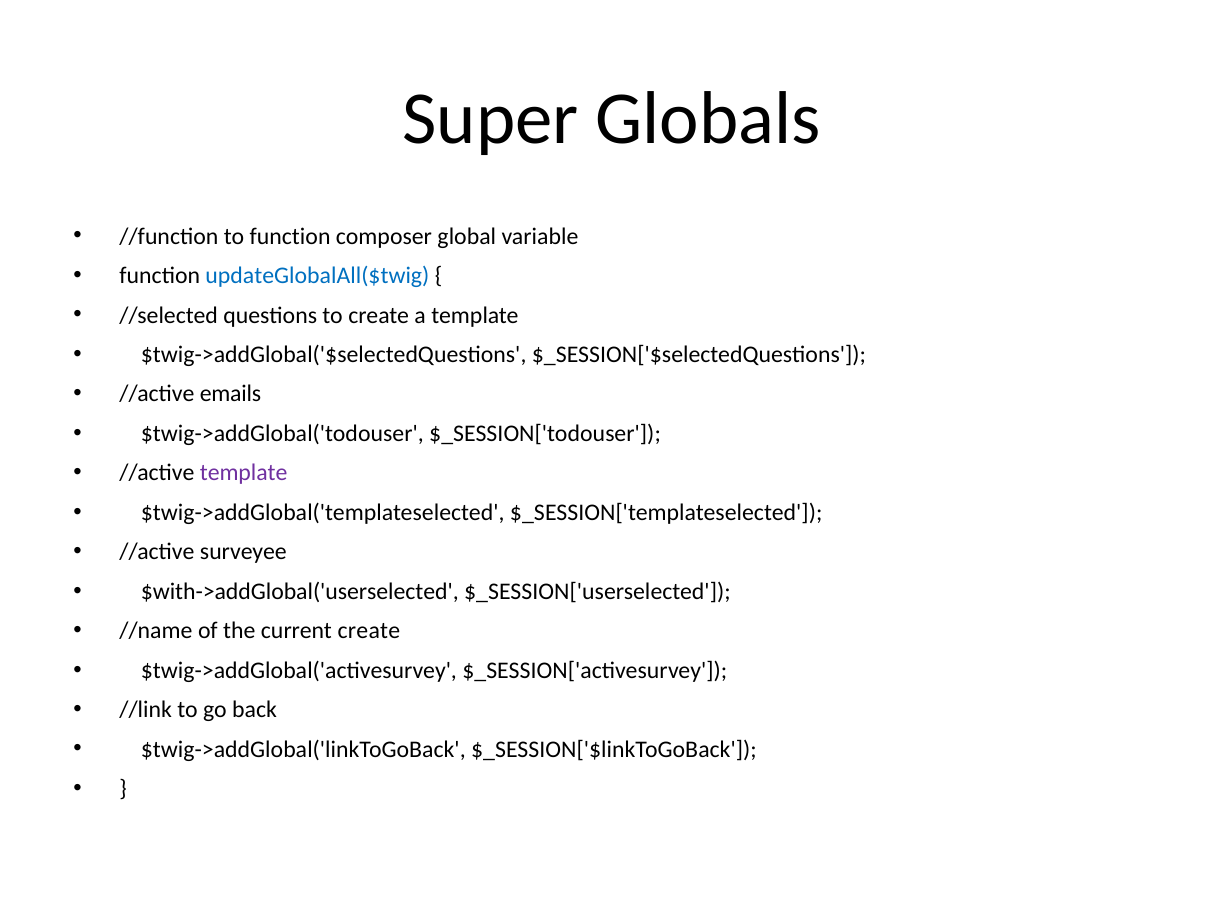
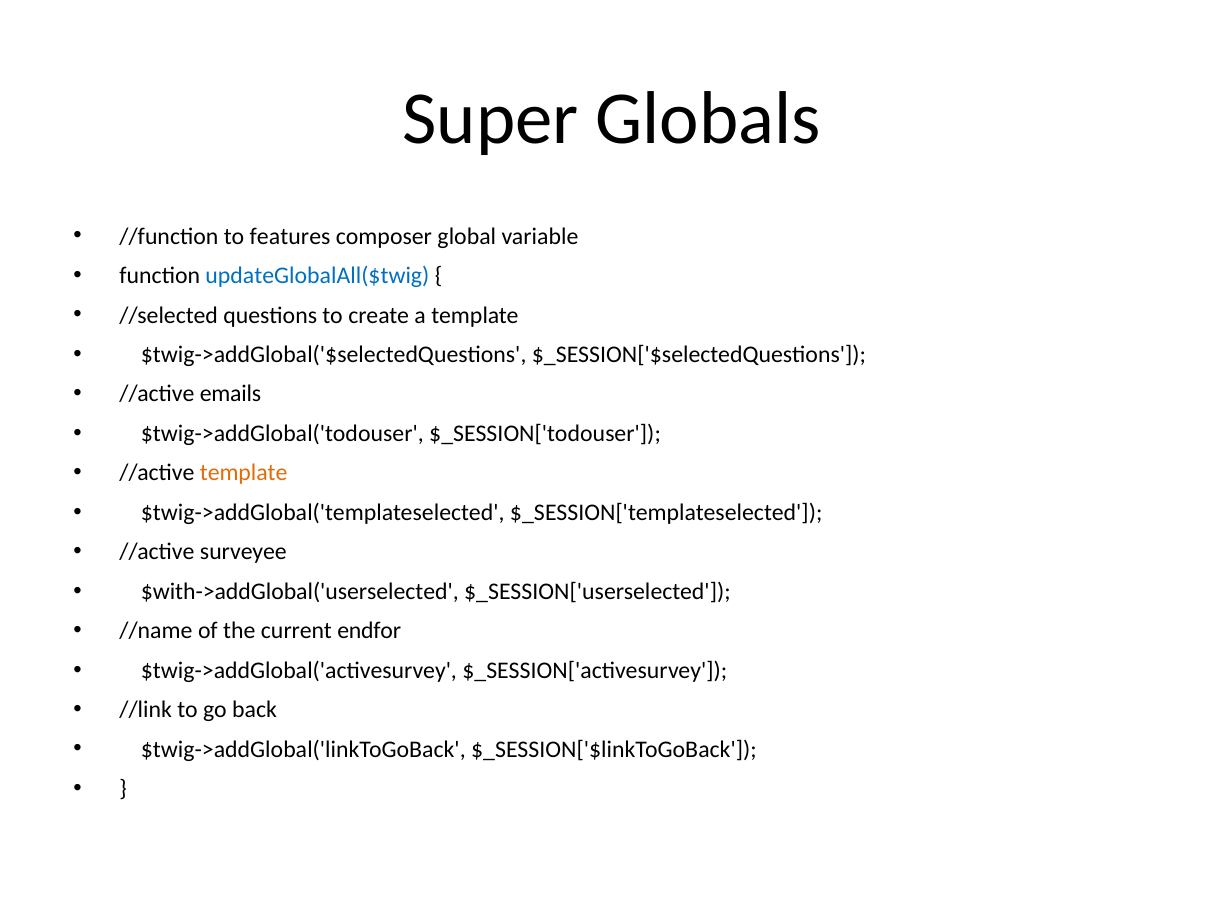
to function: function -> features
template at (244, 473) colour: purple -> orange
current create: create -> endfor
